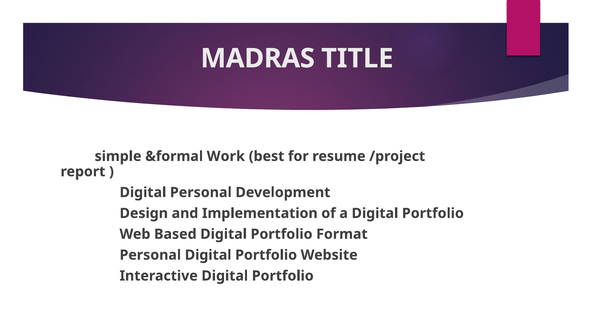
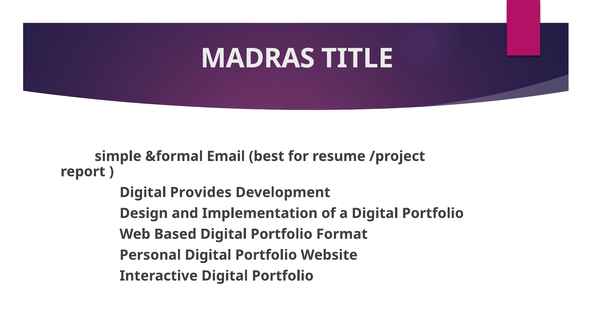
Work: Work -> Email
Digital Personal: Personal -> Provides
